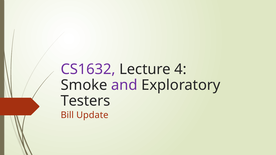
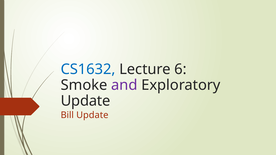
CS1632 colour: purple -> blue
4: 4 -> 6
Testers at (85, 101): Testers -> Update
